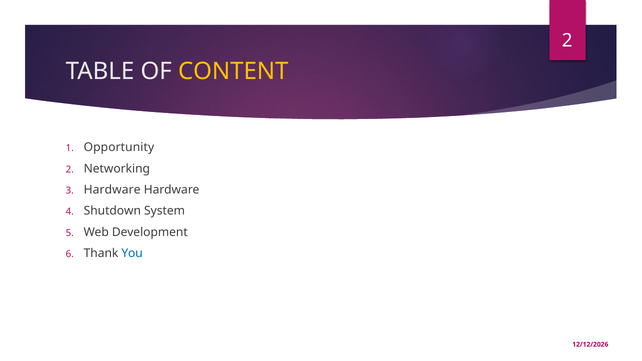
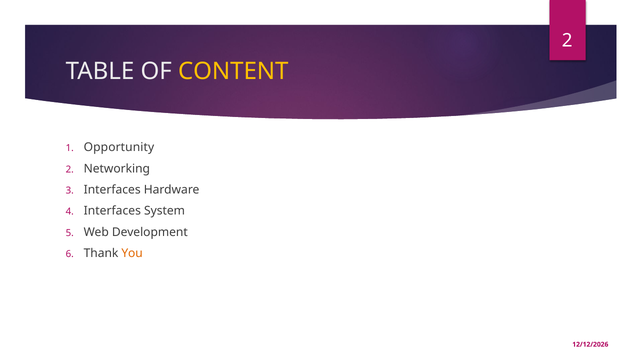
Hardware at (112, 190): Hardware -> Interfaces
Shutdown at (112, 211): Shutdown -> Interfaces
You colour: blue -> orange
